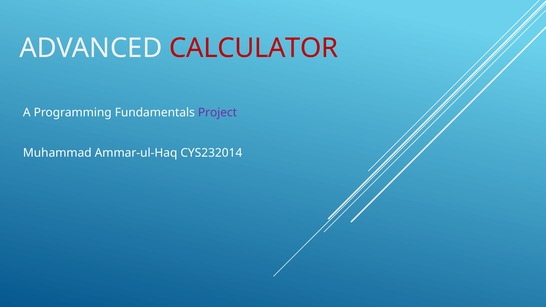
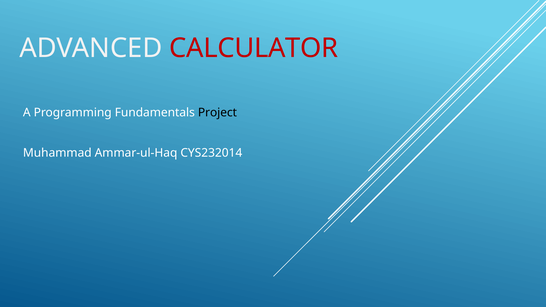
Project colour: purple -> black
